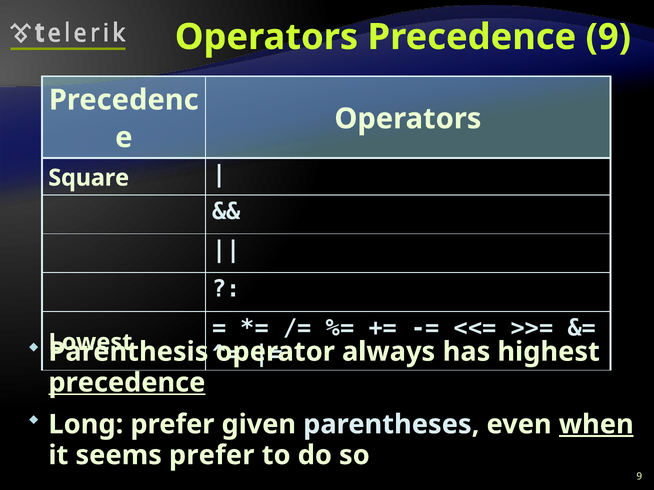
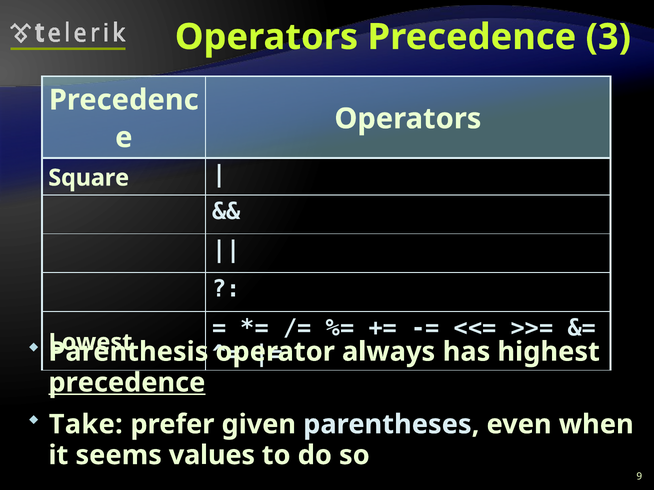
Precedence 9: 9 -> 3
Long: Long -> Take
when underline: present -> none
seems prefer: prefer -> values
